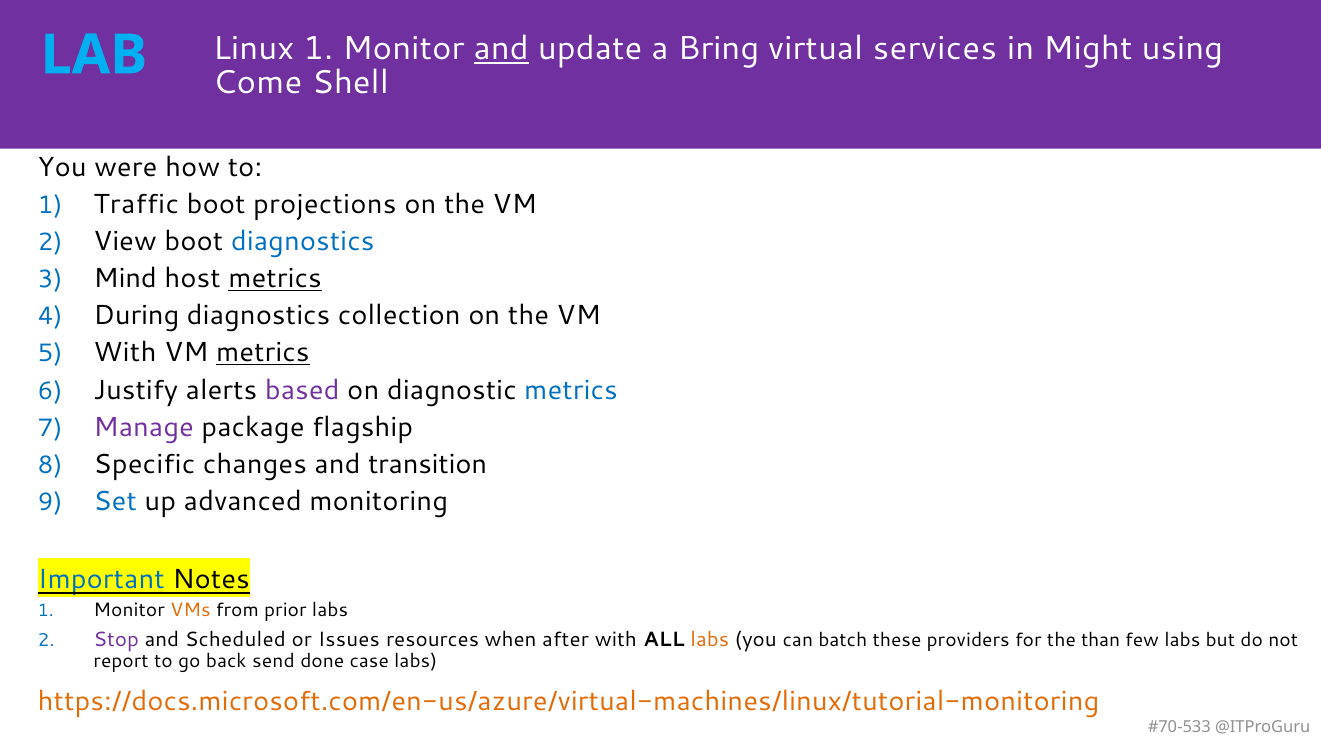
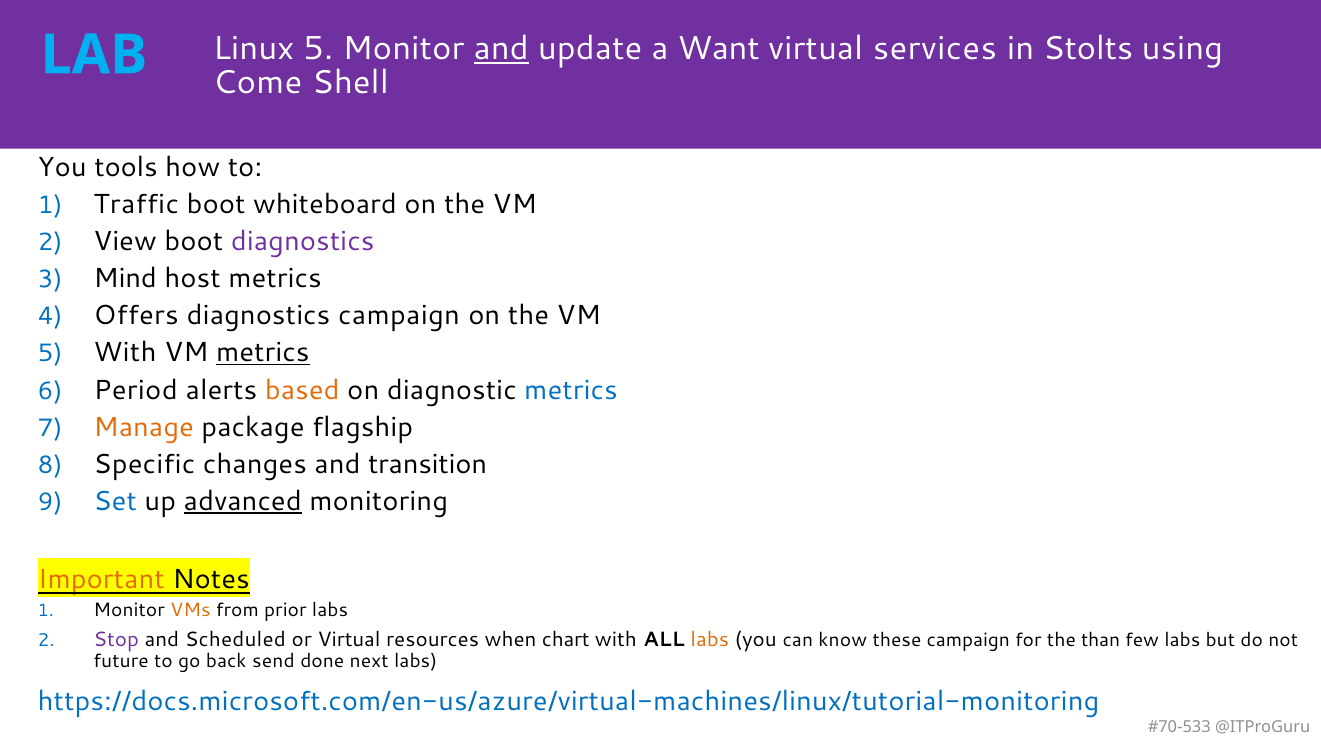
Linux 1: 1 -> 5
Bring: Bring -> Want
Might: Might -> Stolts
were: were -> tools
projections: projections -> whiteboard
diagnostics at (303, 241) colour: blue -> purple
metrics at (275, 279) underline: present -> none
During: During -> Offers
diagnostics collection: collection -> campaign
Justify: Justify -> Period
based colour: purple -> orange
Manage colour: purple -> orange
advanced underline: none -> present
Important colour: blue -> orange
or Issues: Issues -> Virtual
after: after -> chart
batch: batch -> know
these providers: providers -> campaign
report: report -> future
case: case -> next
https://docs.microsoft.com/en-us/azure/virtual-machines/linux/tutorial-monitoring colour: orange -> blue
